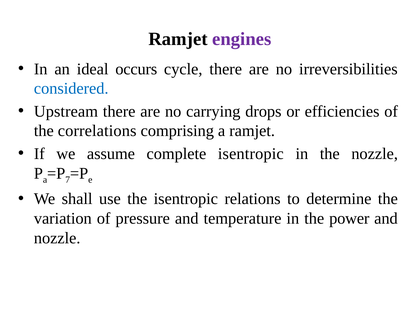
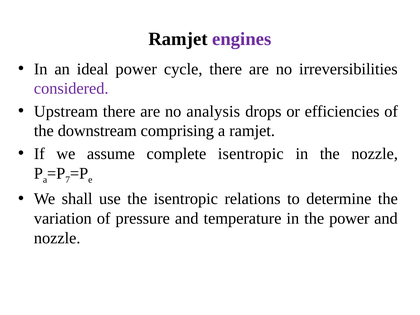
ideal occurs: occurs -> power
considered colour: blue -> purple
carrying: carrying -> analysis
correlations: correlations -> downstream
